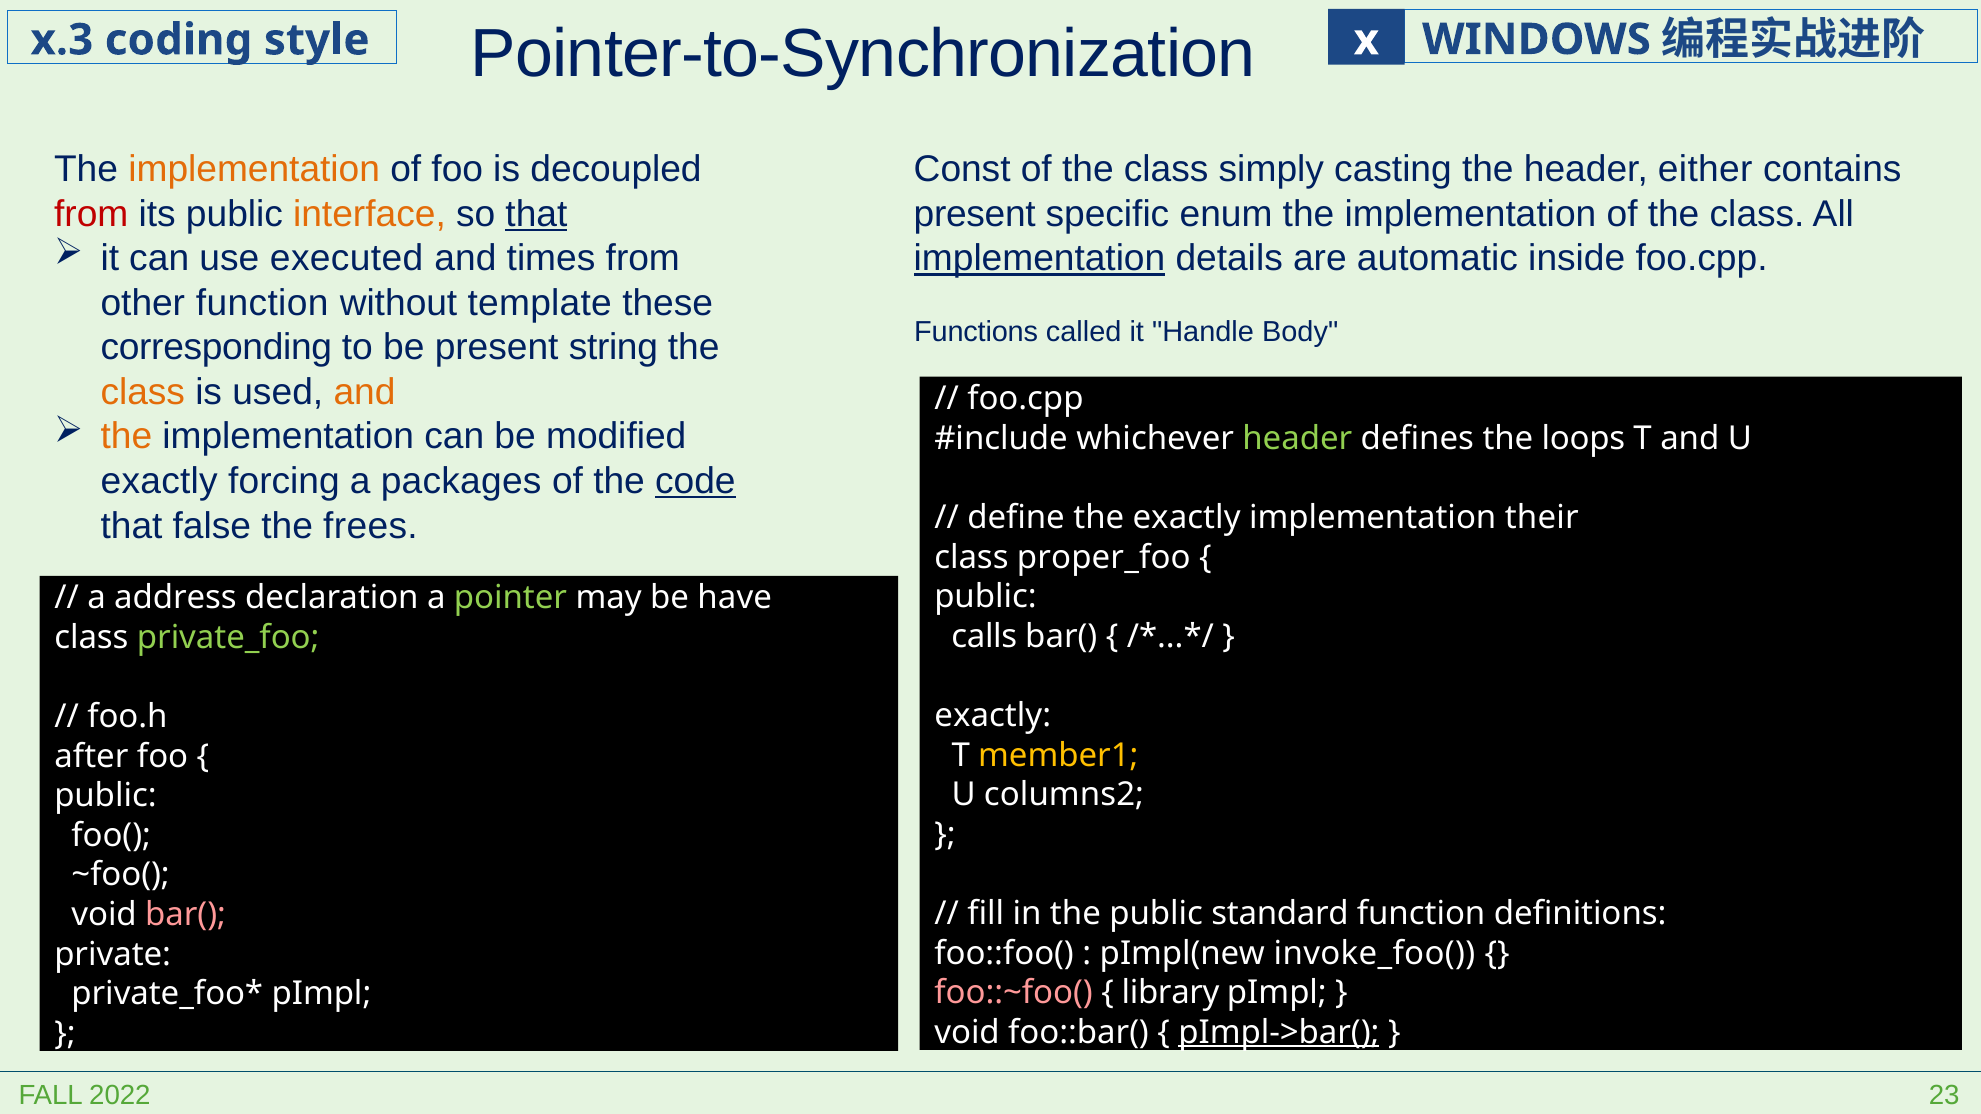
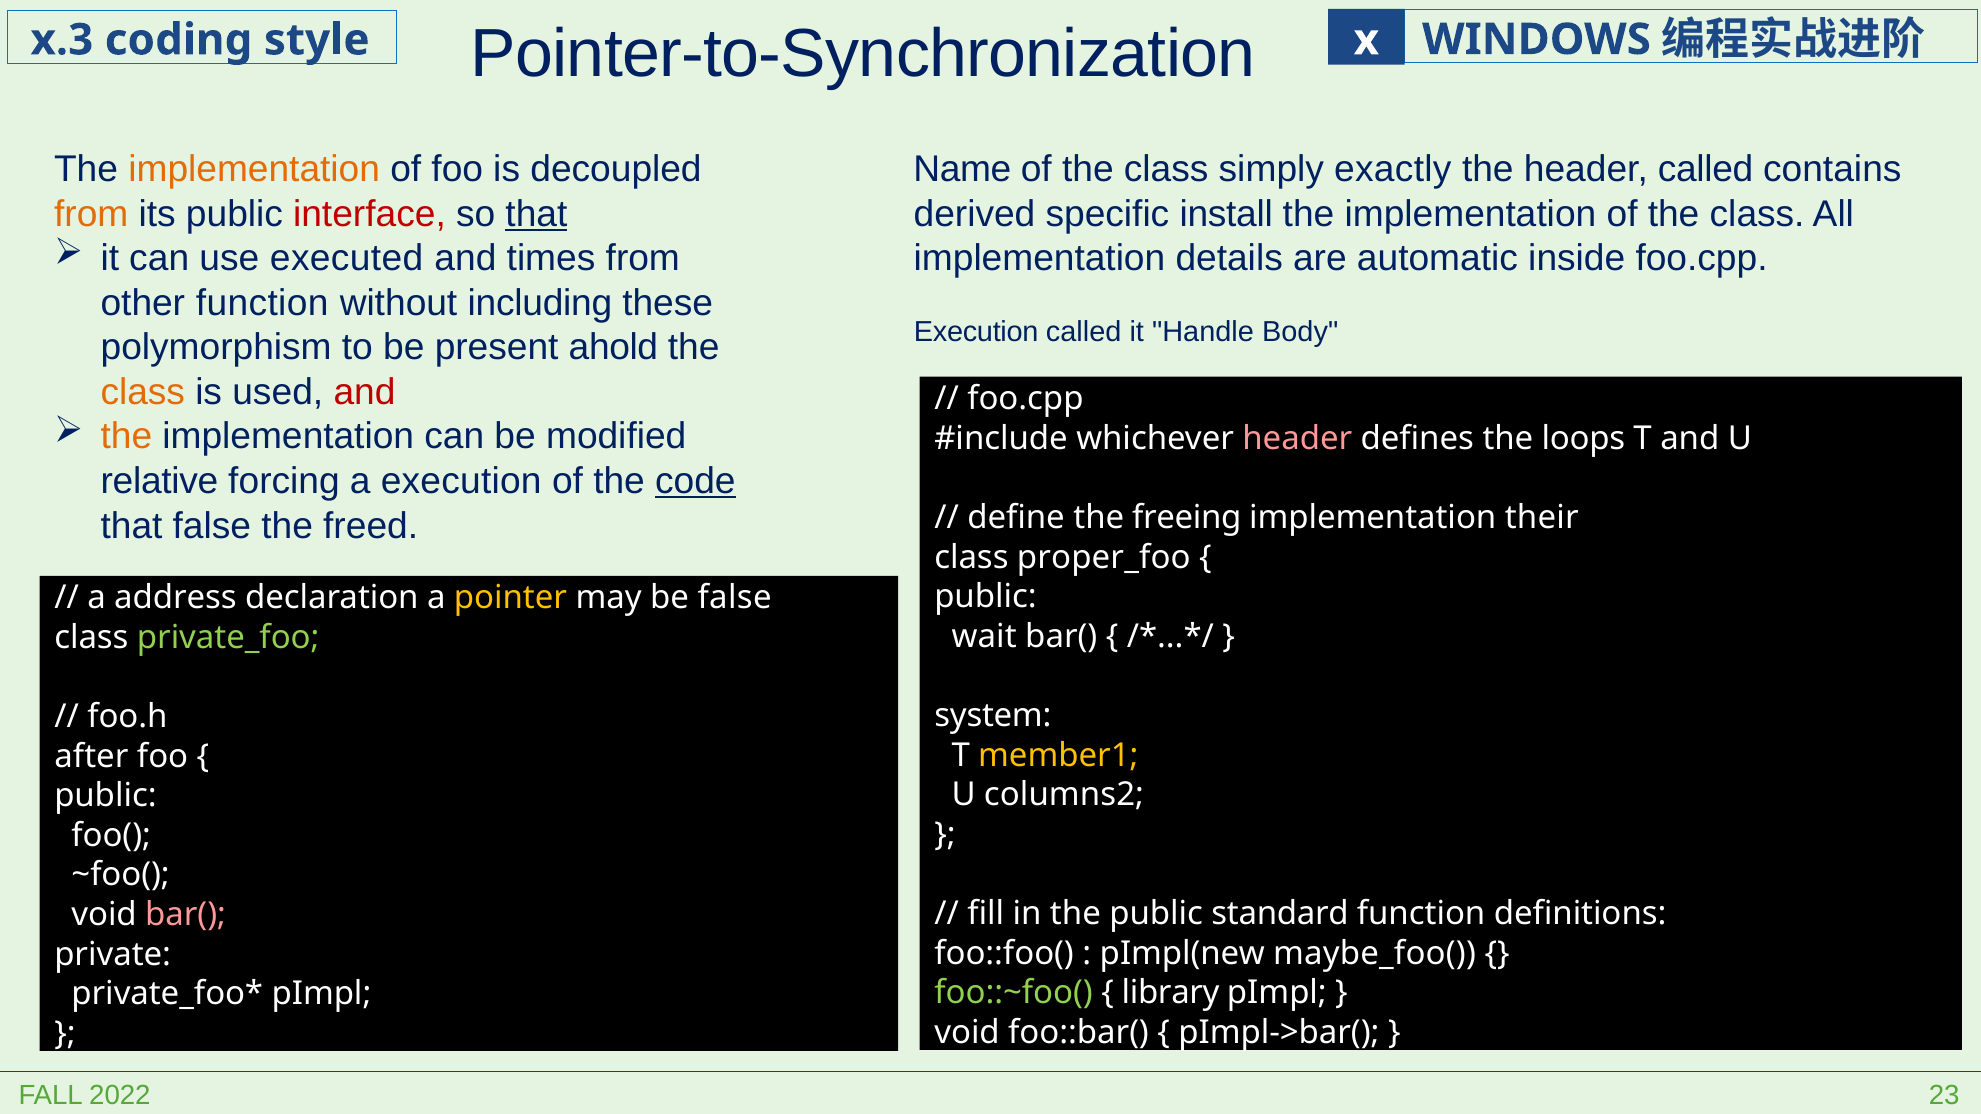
Const: Const -> Name
casting: casting -> exactly
header either: either -> called
from at (91, 214) colour: red -> orange
interface colour: orange -> red
present at (975, 214): present -> derived
enum: enum -> install
implementation at (1040, 259) underline: present -> none
template: template -> including
Functions at (976, 332): Functions -> Execution
corresponding: corresponding -> polymorphism
string: string -> ahold
and at (364, 392) colour: orange -> red
header at (1297, 439) colour: light green -> pink
exactly at (159, 481): exactly -> relative
a packages: packages -> execution
the exactly: exactly -> freeing
frees: frees -> freed
pointer colour: light green -> yellow
be have: have -> false
calls: calls -> wait
exactly at (993, 716): exactly -> system
invoke_foo(: invoke_foo( -> maybe_foo(
foo::~foo( colour: pink -> light green
pImpl->bar( underline: present -> none
